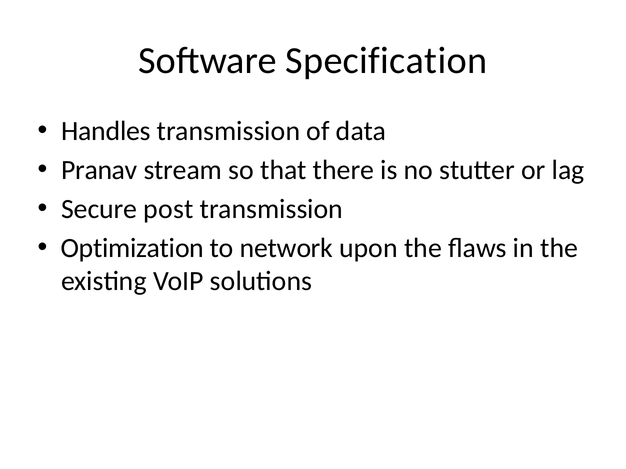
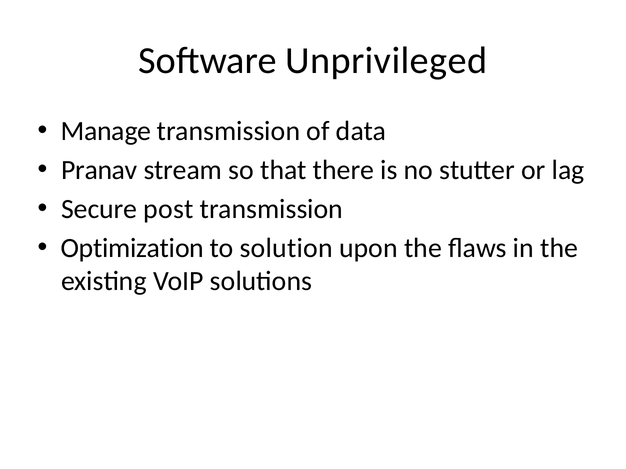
Specification: Specification -> Unprivileged
Handles: Handles -> Manage
network: network -> solution
